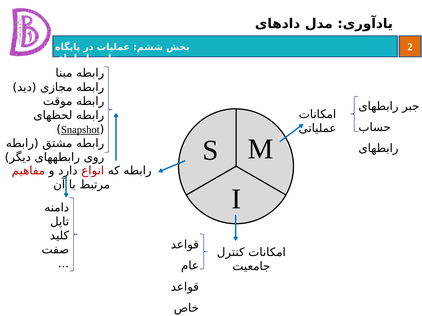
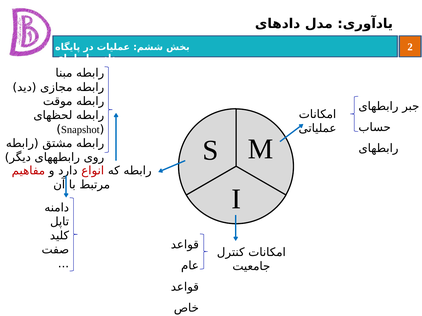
Snapshot underline: present -> none
